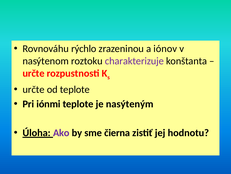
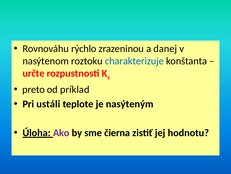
iónov: iónov -> danej
charakterizuje colour: purple -> blue
určte at (34, 89): určte -> preto
od teplote: teplote -> príklad
iónmi: iónmi -> ustáli
